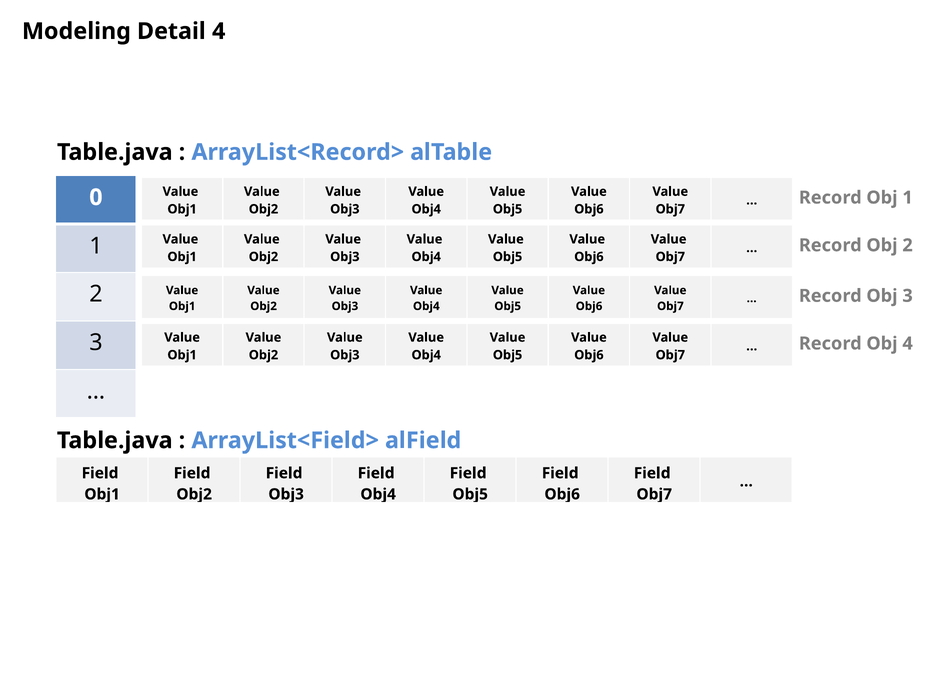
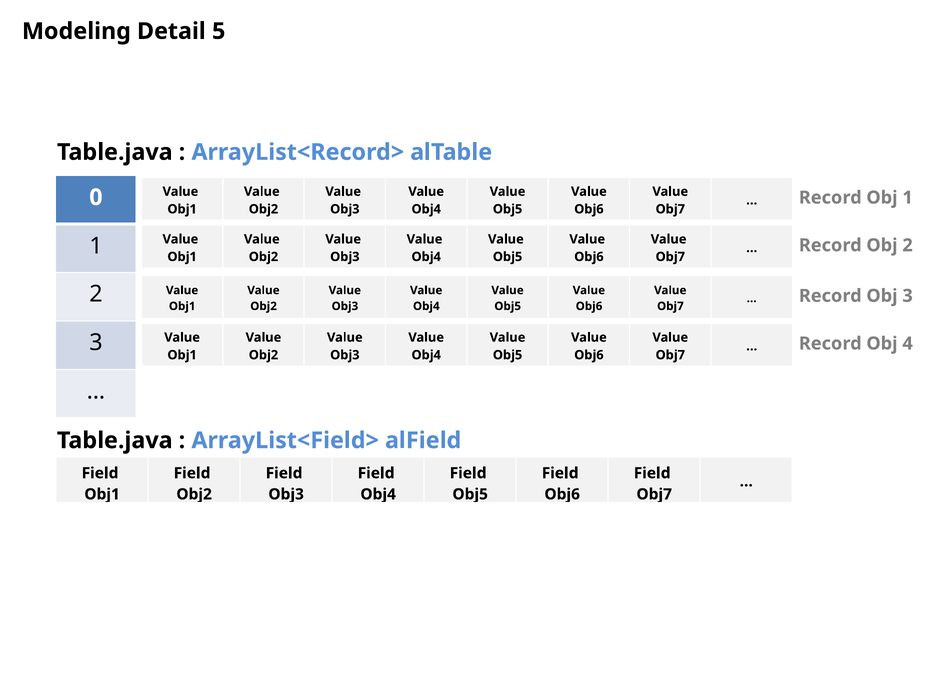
Detail 4: 4 -> 5
